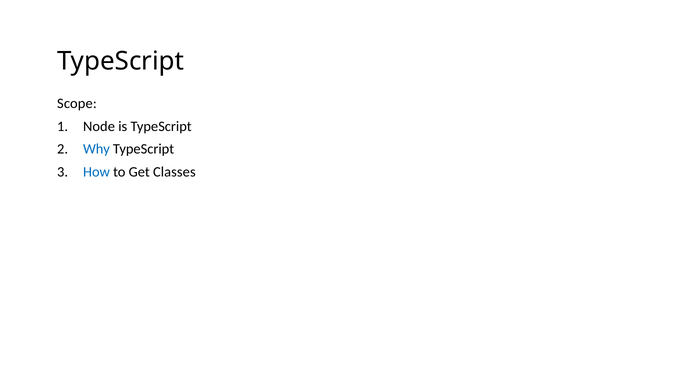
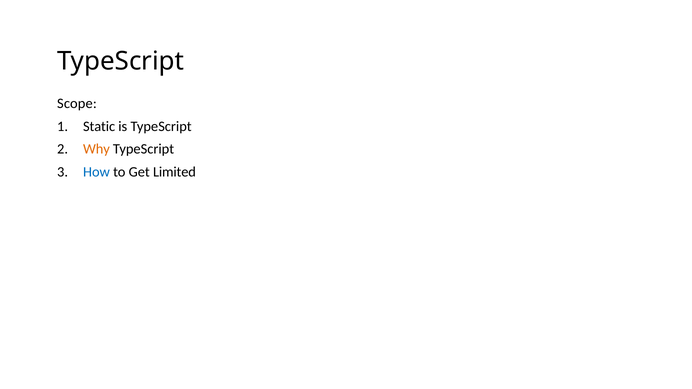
Node: Node -> Static
Why colour: blue -> orange
Classes: Classes -> Limited
